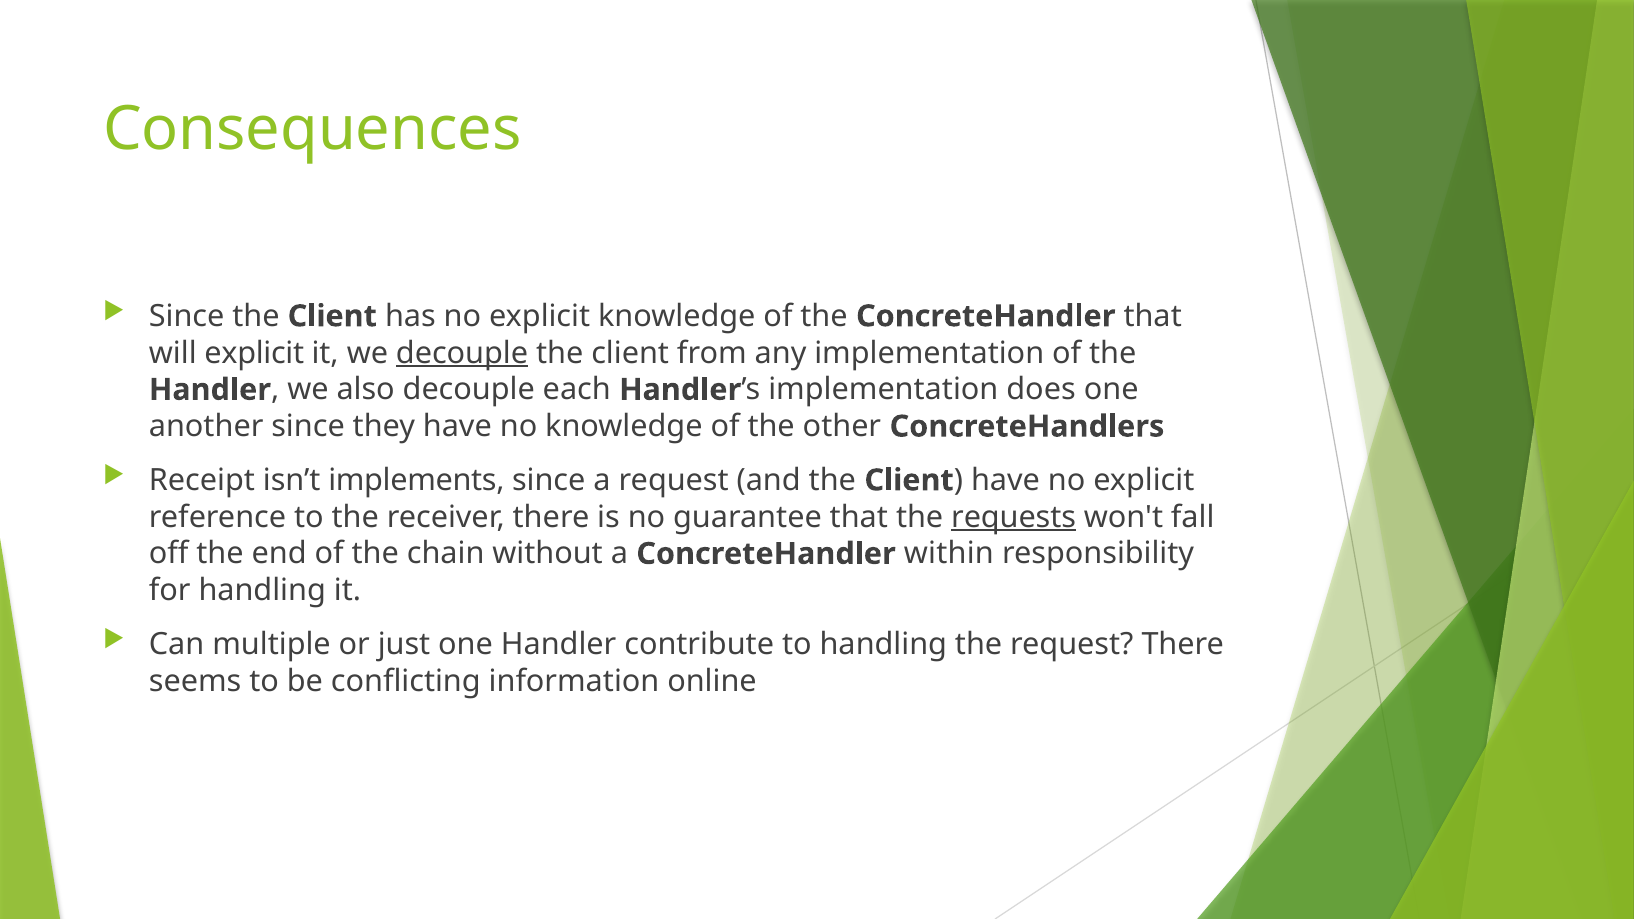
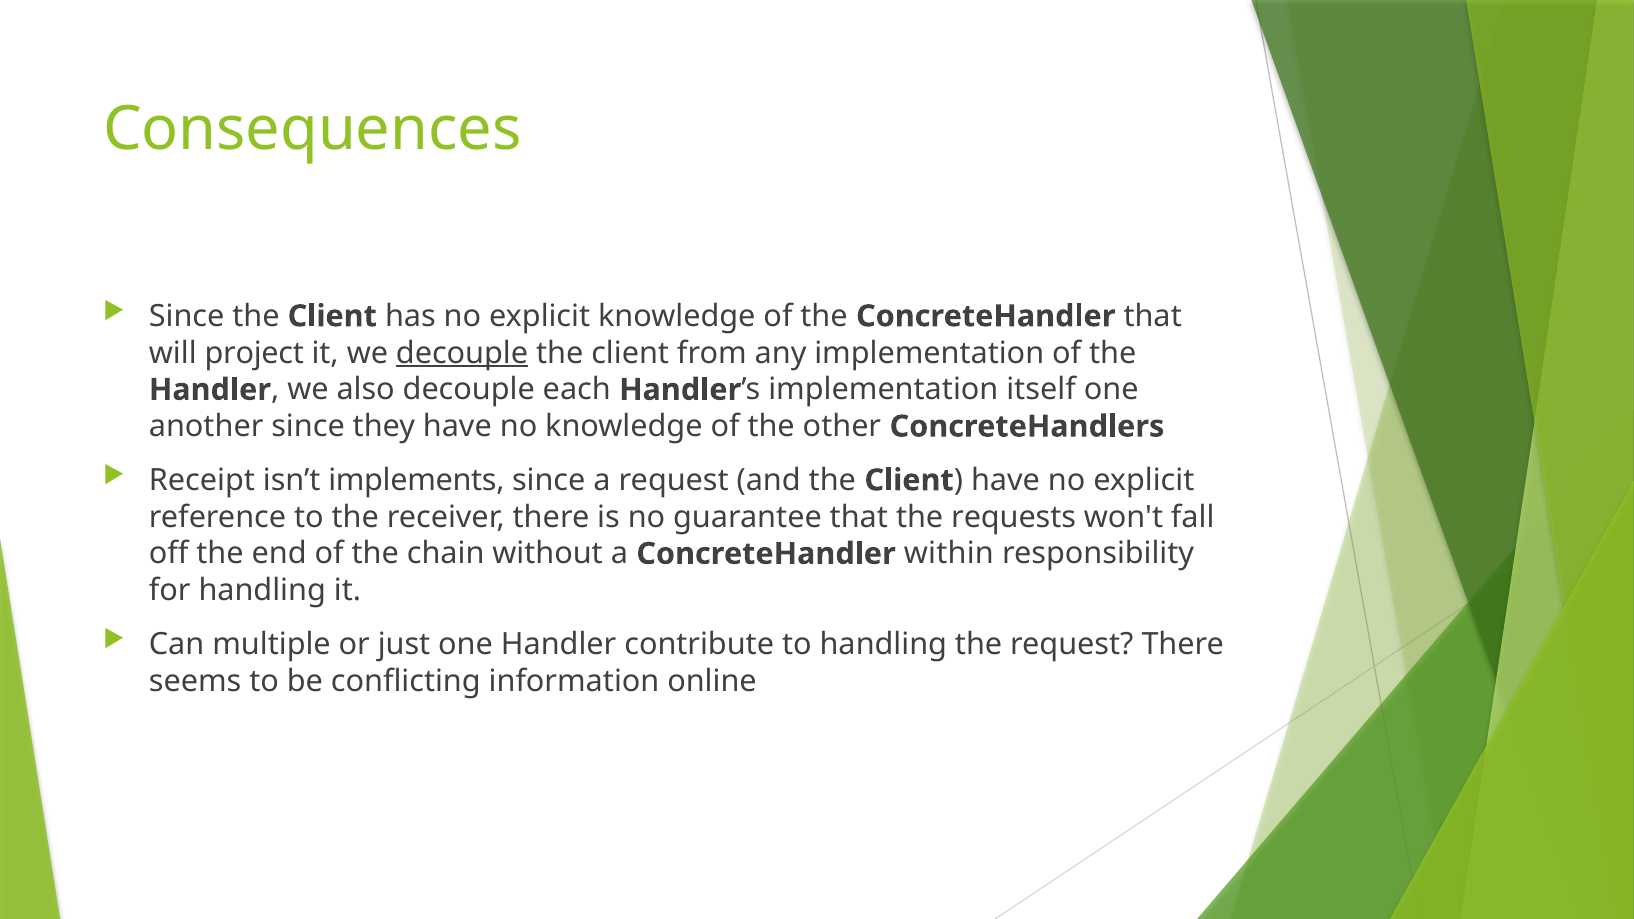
will explicit: explicit -> project
does: does -> itself
requests underline: present -> none
